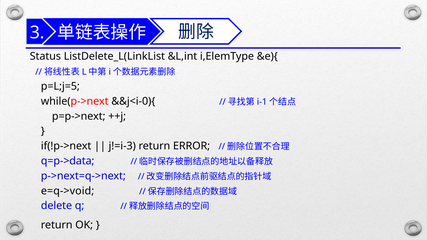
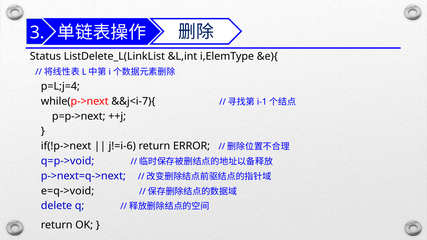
p=L;j=5: p=L;j=5 -> p=L;j=4
&&j<i-0){: &&j<i-0){ -> &&j<i-7){
j!=i-3: j!=i-3 -> j!=i-6
q=p->data: q=p->data -> q=p->void
